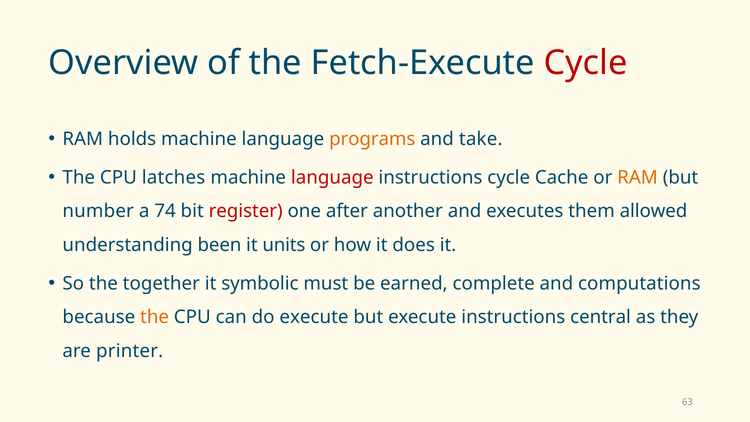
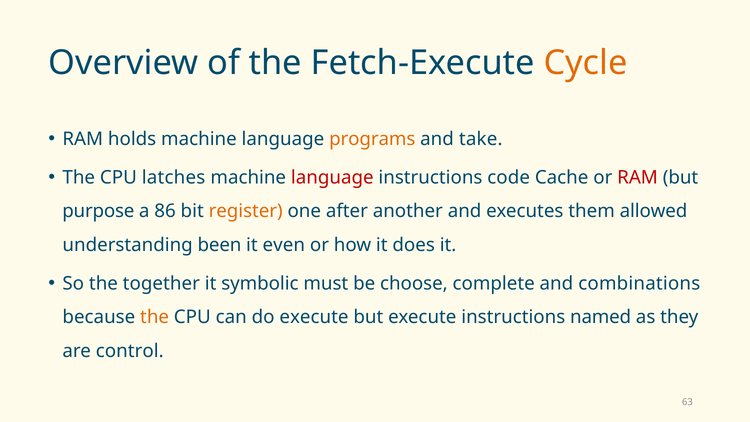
Cycle at (586, 63) colour: red -> orange
instructions cycle: cycle -> code
RAM at (638, 177) colour: orange -> red
number: number -> purpose
74: 74 -> 86
register colour: red -> orange
units: units -> even
earned: earned -> choose
computations: computations -> combinations
central: central -> named
printer: printer -> control
